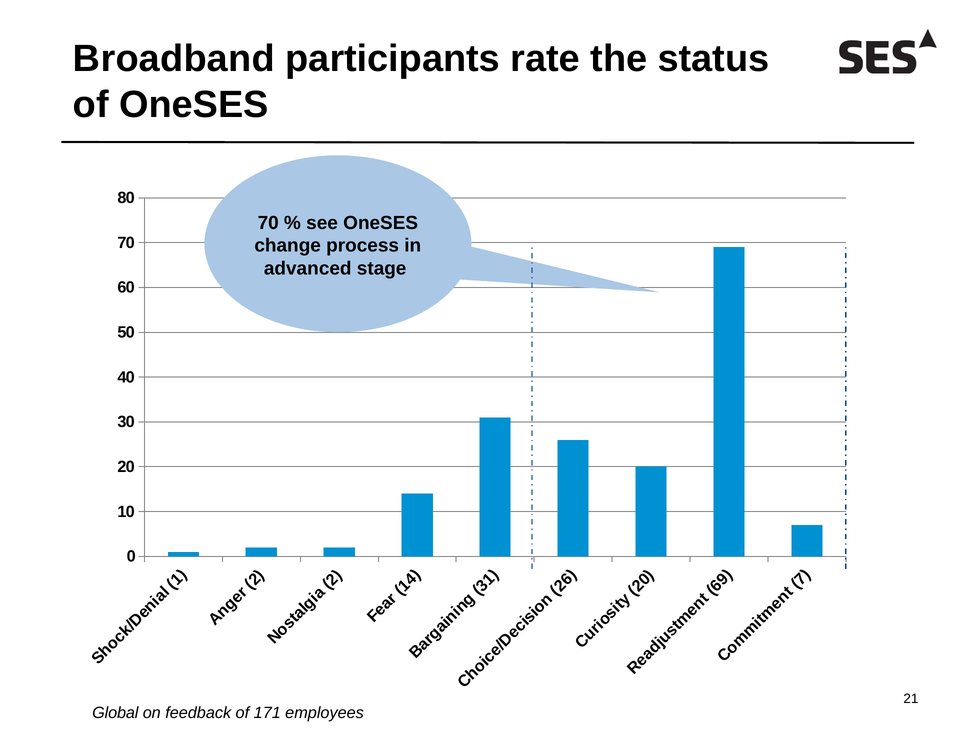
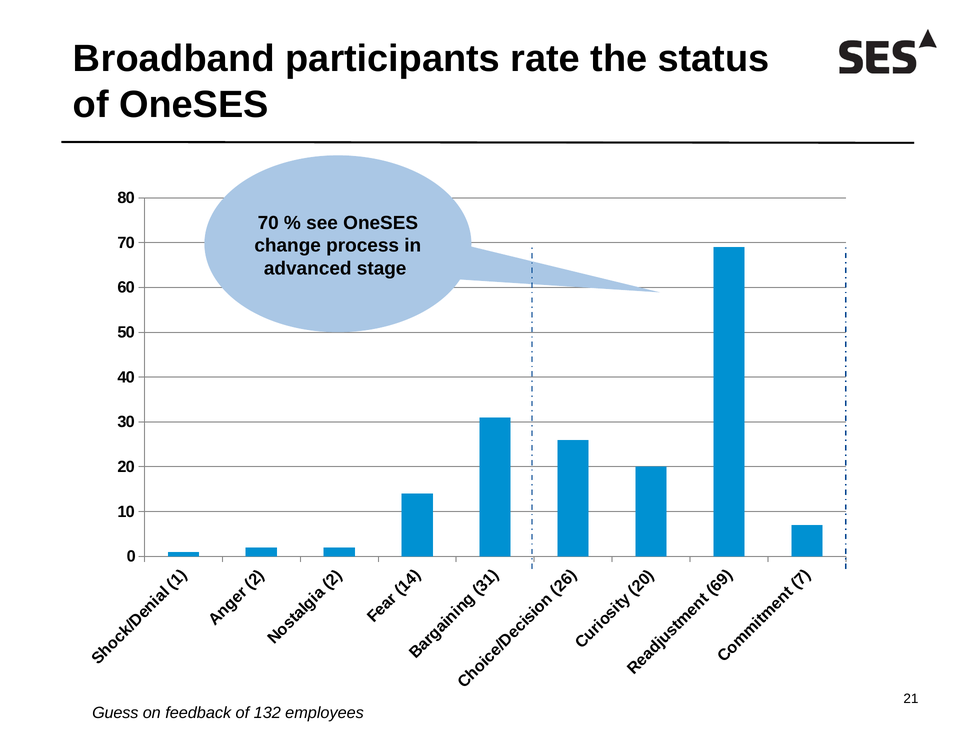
Global: Global -> Guess
171: 171 -> 132
